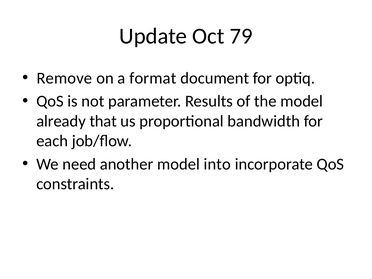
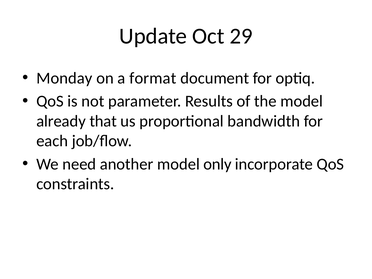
79: 79 -> 29
Remove: Remove -> Monday
into: into -> only
